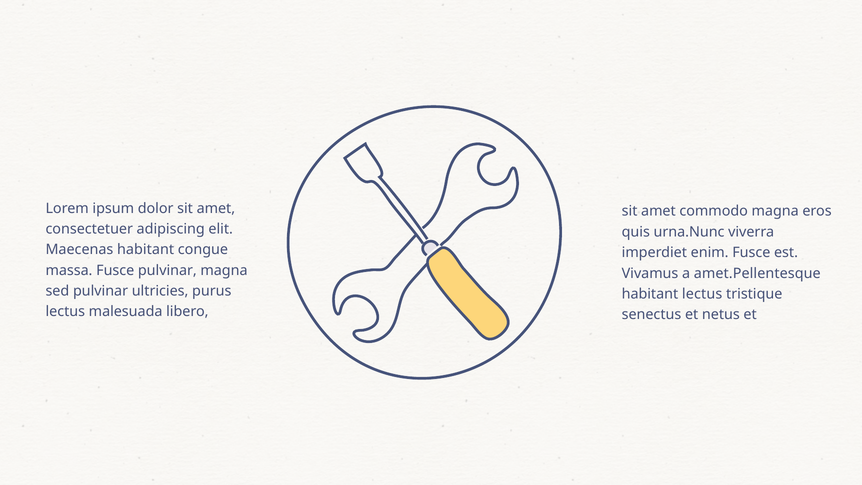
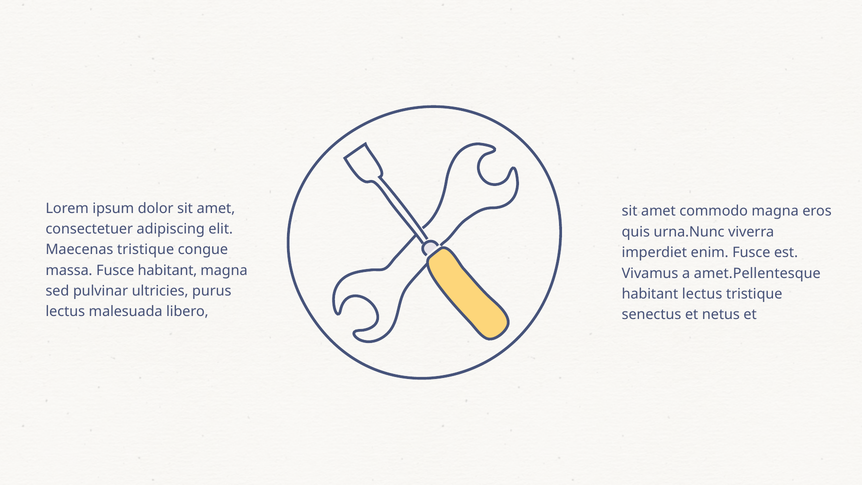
Maecenas habitant: habitant -> tristique
Fusce pulvinar: pulvinar -> habitant
